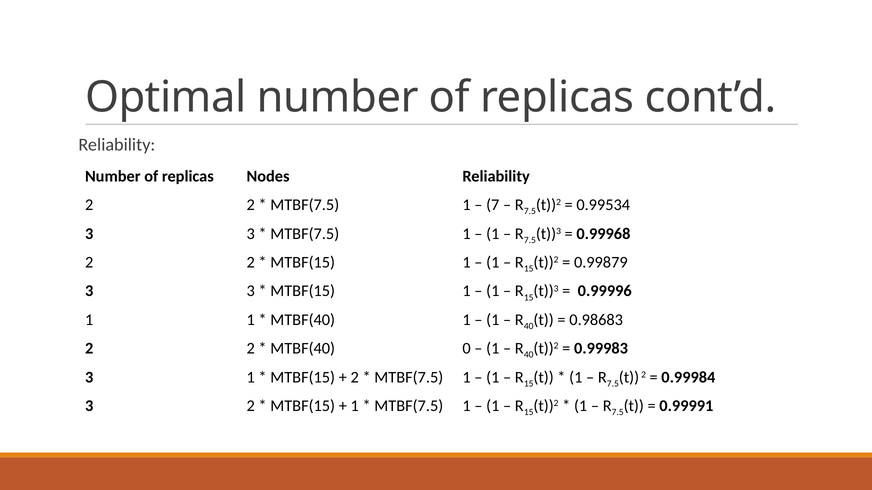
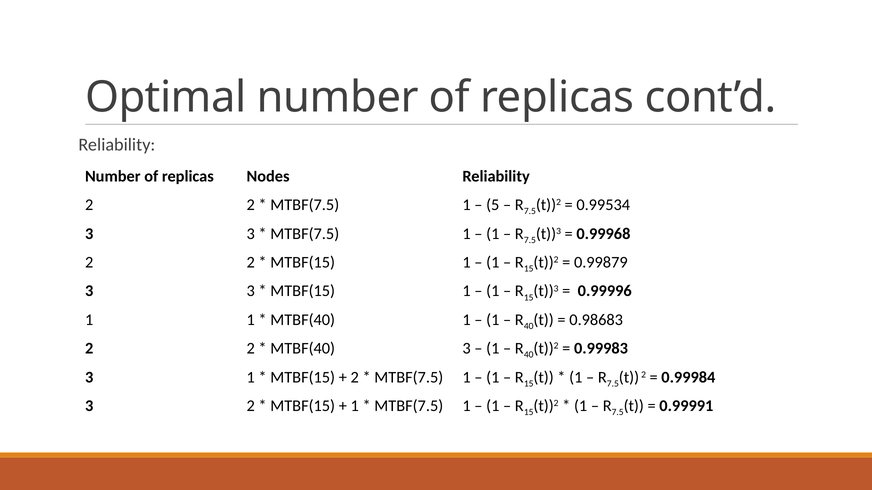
7: 7 -> 5
MTBF(40 0: 0 -> 3
